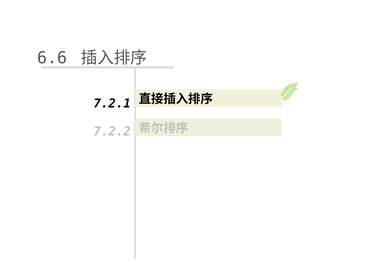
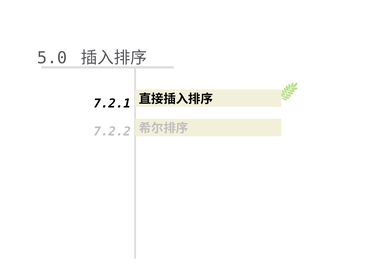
6.6: 6.6 -> 5.0
